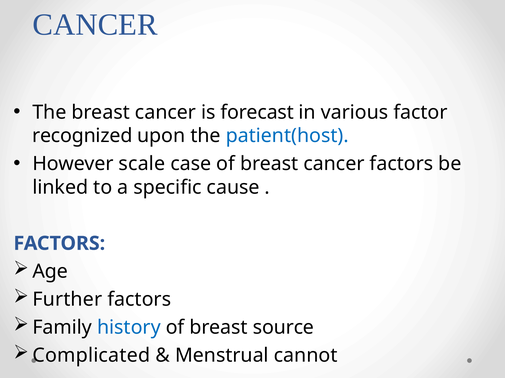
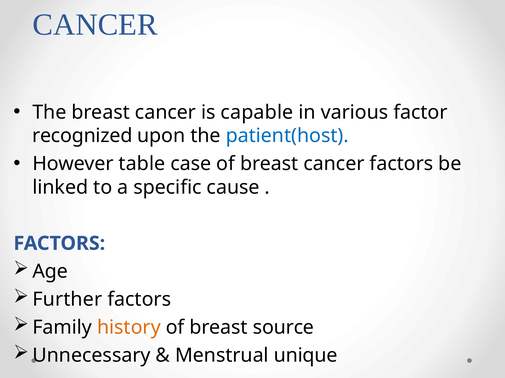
forecast: forecast -> capable
scale: scale -> table
history colour: blue -> orange
Complicated: Complicated -> Unnecessary
cannot: cannot -> unique
